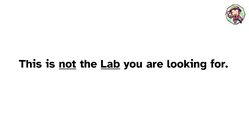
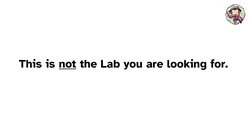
Lab underline: present -> none
